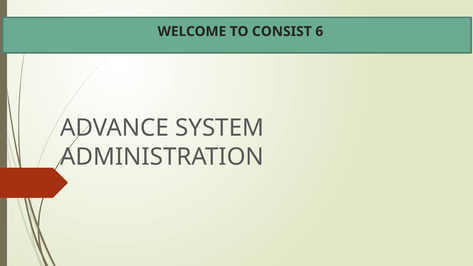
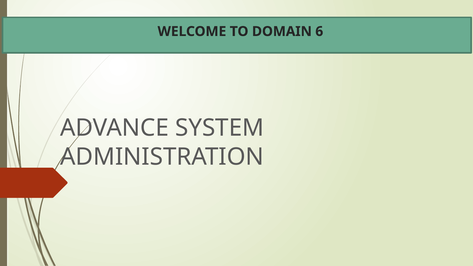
CONSIST: CONSIST -> DOMAIN
